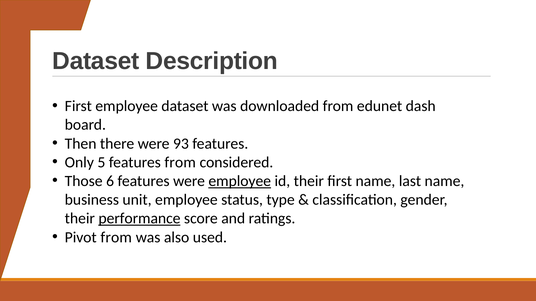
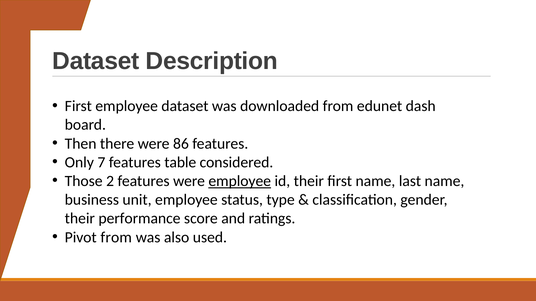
93: 93 -> 86
5: 5 -> 7
features from: from -> table
6: 6 -> 2
performance underline: present -> none
